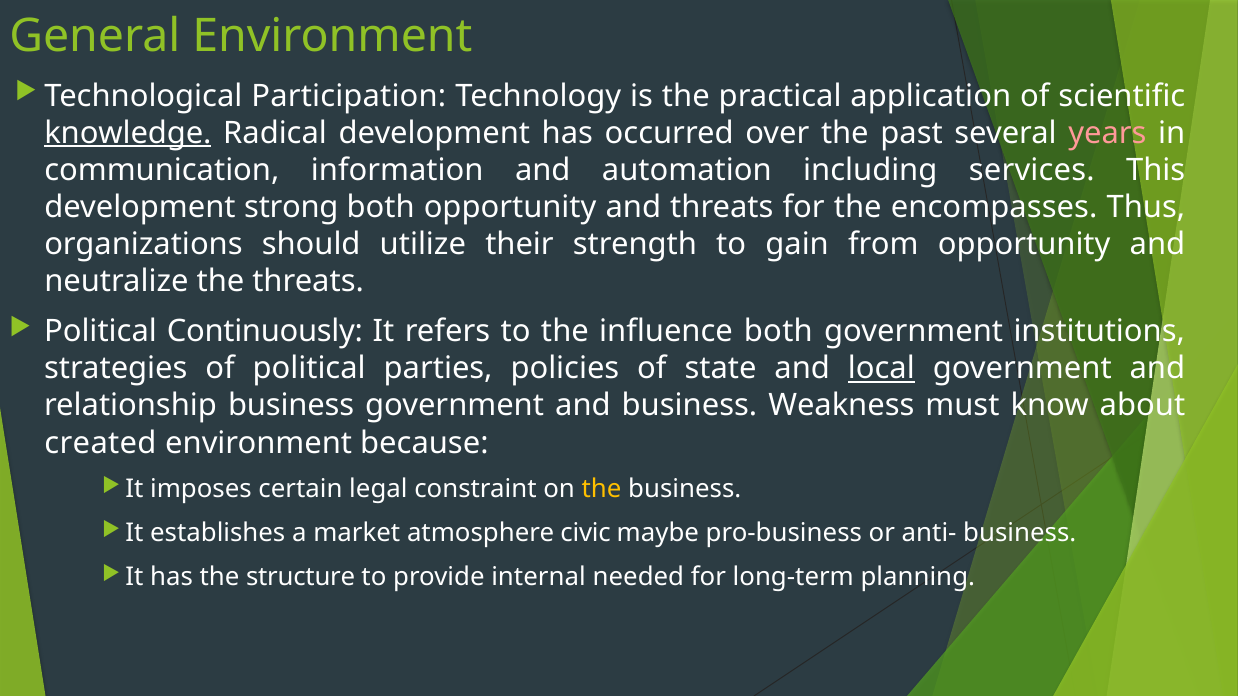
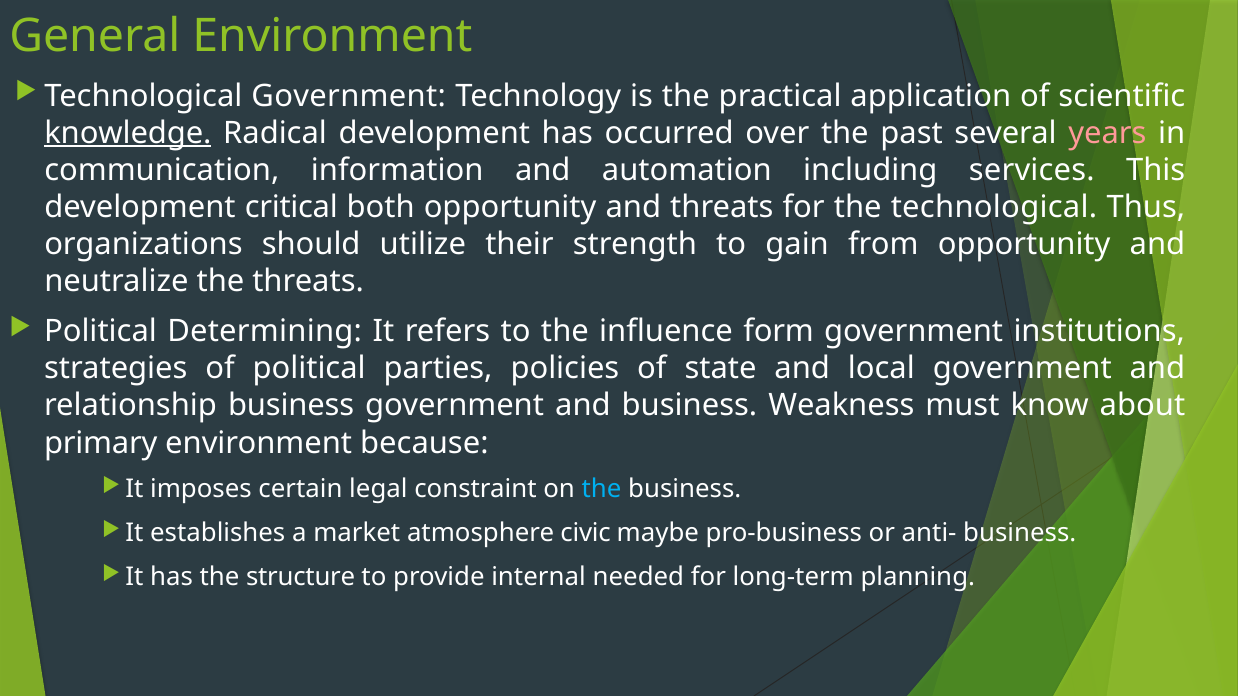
Technological Participation: Participation -> Government
strong: strong -> critical
the encompasses: encompasses -> technological
Continuously: Continuously -> Determining
influence both: both -> form
local underline: present -> none
created: created -> primary
the at (602, 490) colour: yellow -> light blue
